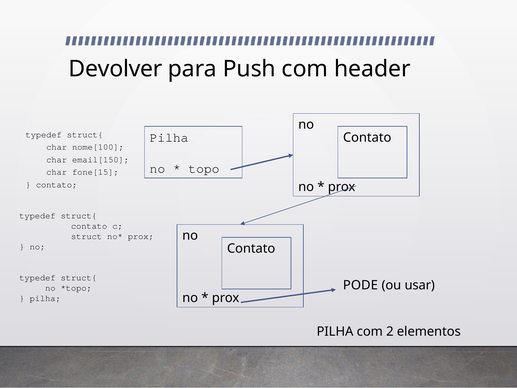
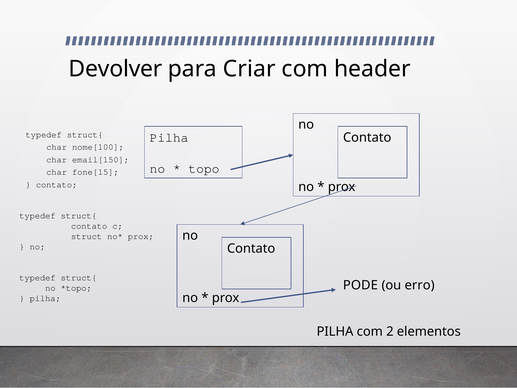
Push: Push -> Criar
usar: usar -> erro
